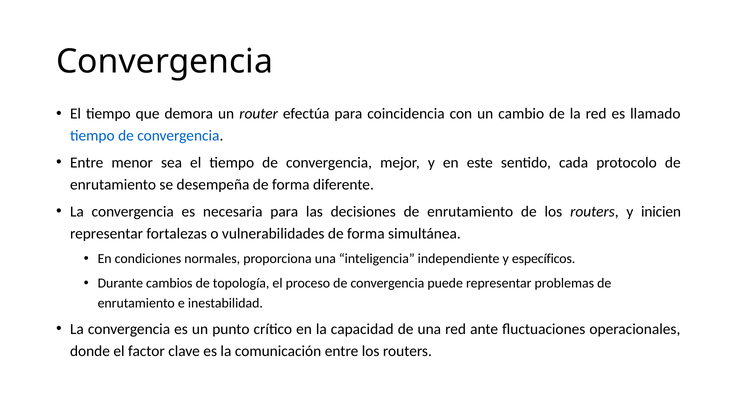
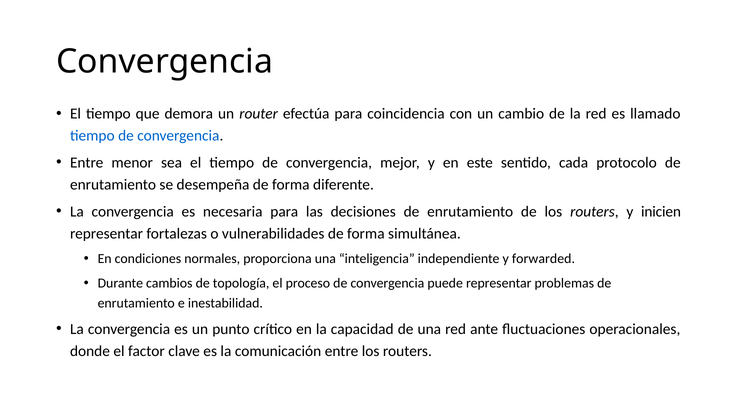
específicos: específicos -> forwarded
